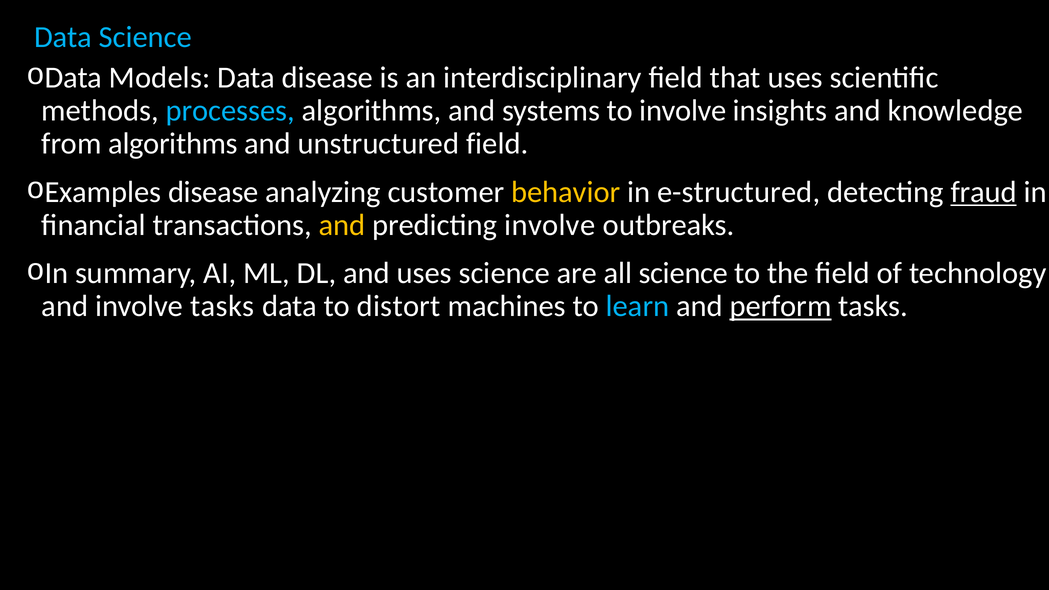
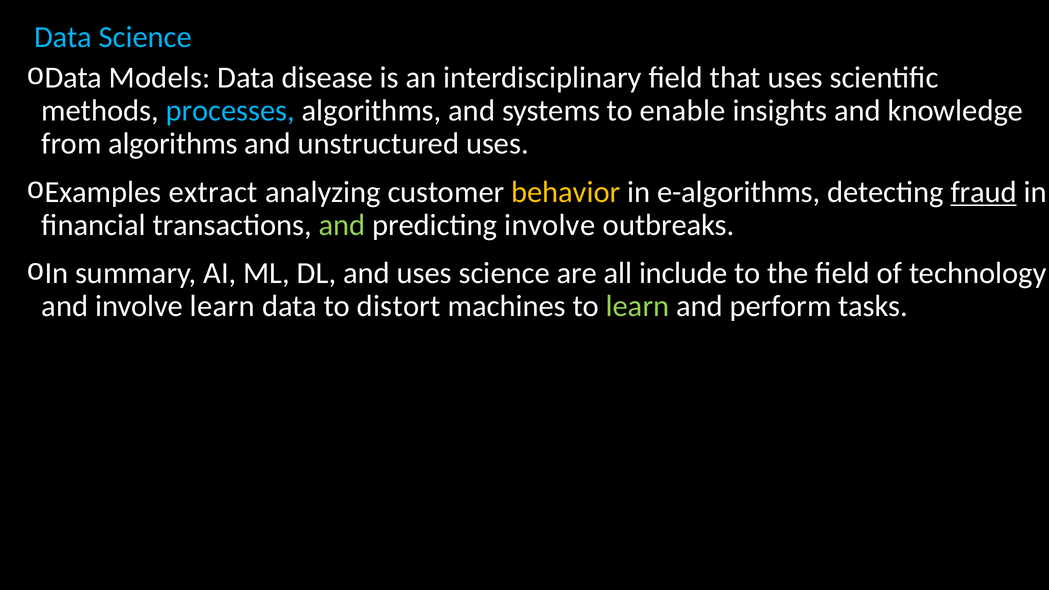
to involve: involve -> enable
unstructured field: field -> uses
Examples disease: disease -> extract
e-structured: e-structured -> e-algorithms
and at (342, 225) colour: yellow -> light green
all science: science -> include
involve tasks: tasks -> learn
learn at (637, 306) colour: light blue -> light green
perform underline: present -> none
